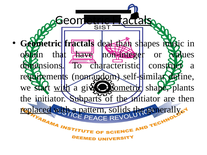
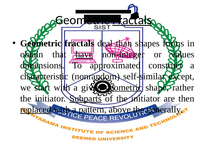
music: music -> forms
have underline: none -> present
characteristic: characteristic -> approximated
requirements: requirements -> characteristic
define: define -> except
with at (62, 88) underline: present -> none
plants: plants -> rather
Subparts underline: none -> present
solids: solids -> above
